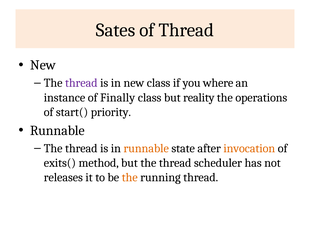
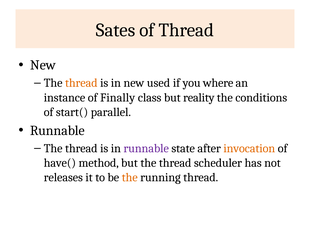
thread at (81, 83) colour: purple -> orange
new class: class -> used
operations: operations -> conditions
priority: priority -> parallel
runnable at (146, 148) colour: orange -> purple
exits(: exits( -> have(
